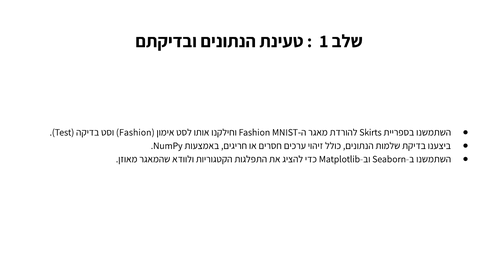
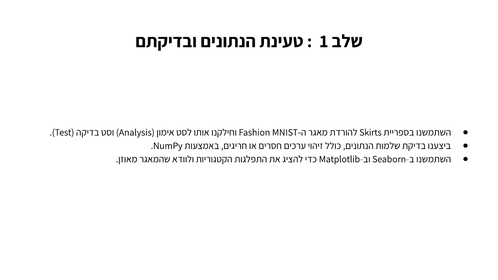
Fashion at (135, 132): Fashion -> Analysis
